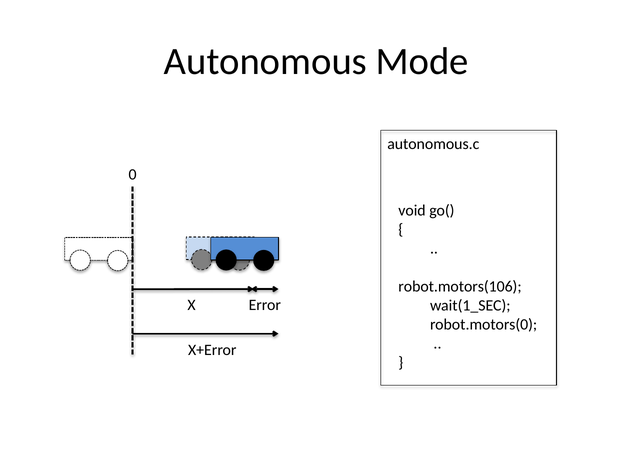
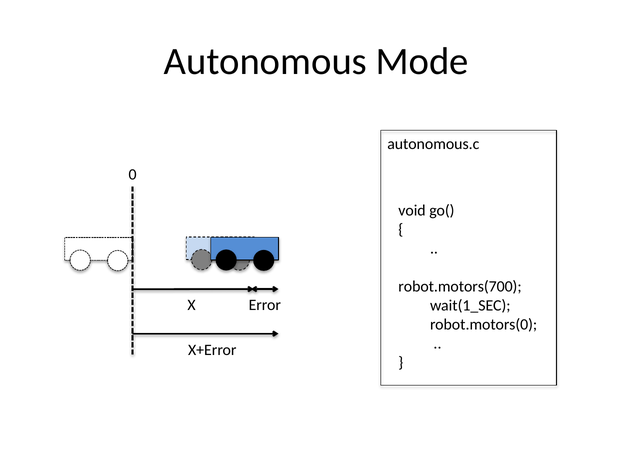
robot.motors(106: robot.motors(106 -> robot.motors(700
